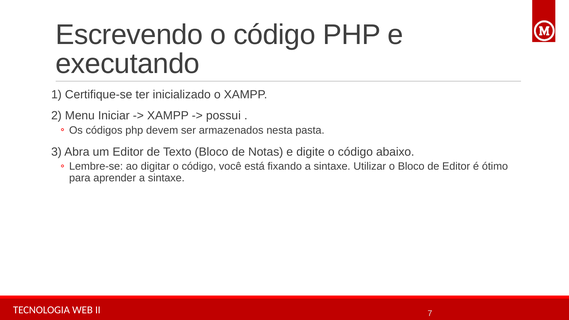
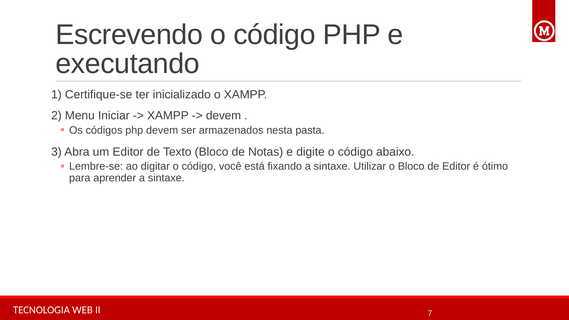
possui at (223, 116): possui -> devem
